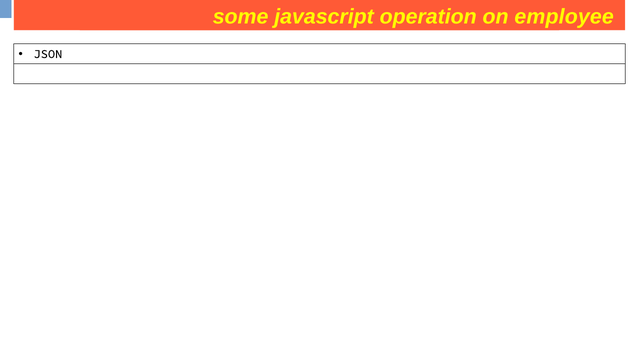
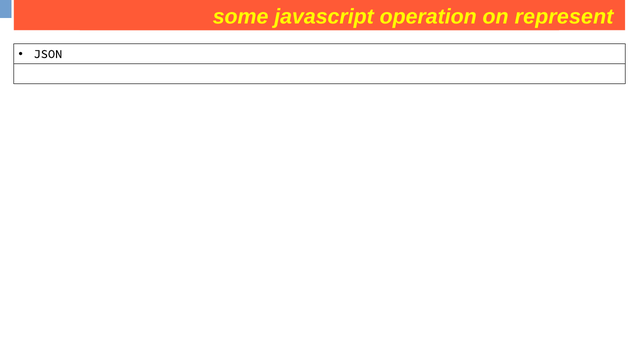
employee: employee -> represent
